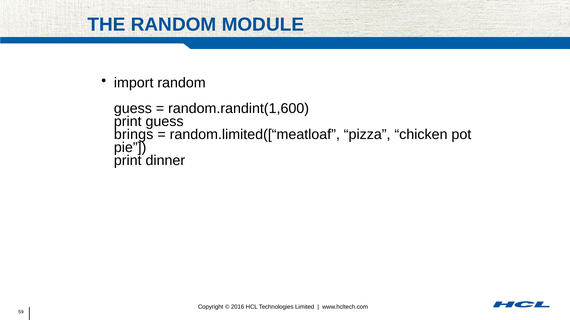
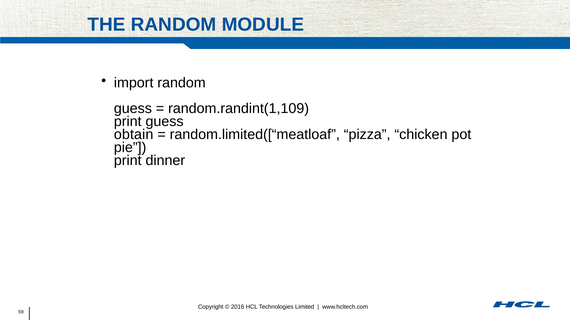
random.randint(1,600: random.randint(1,600 -> random.randint(1,109
brings: brings -> obtain
